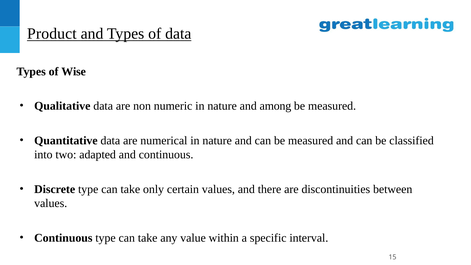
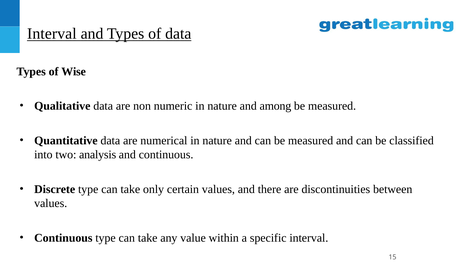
Product at (52, 34): Product -> Interval
adapted: adapted -> analysis
